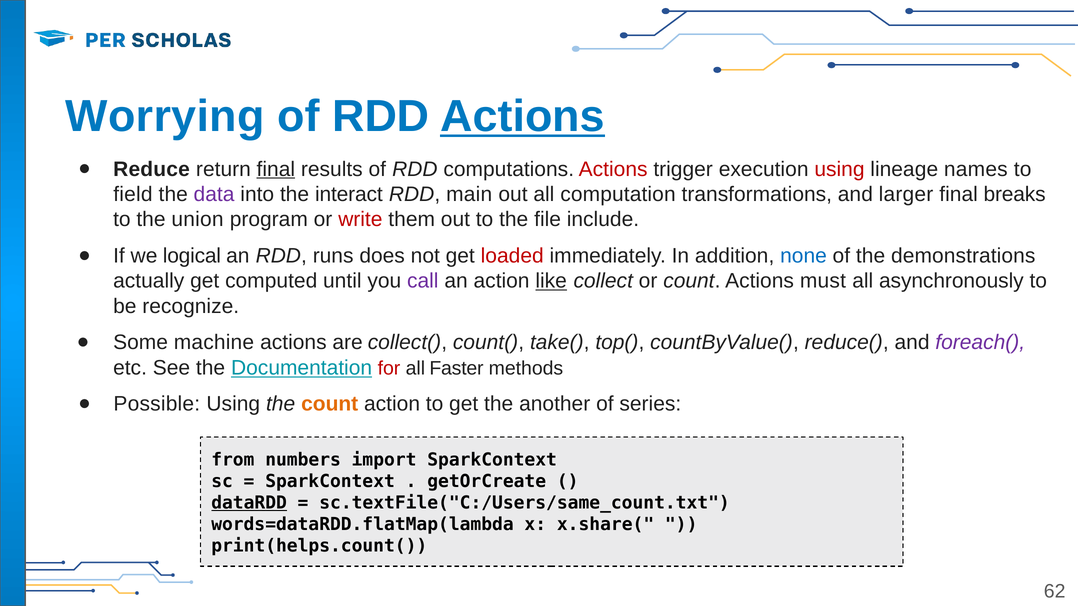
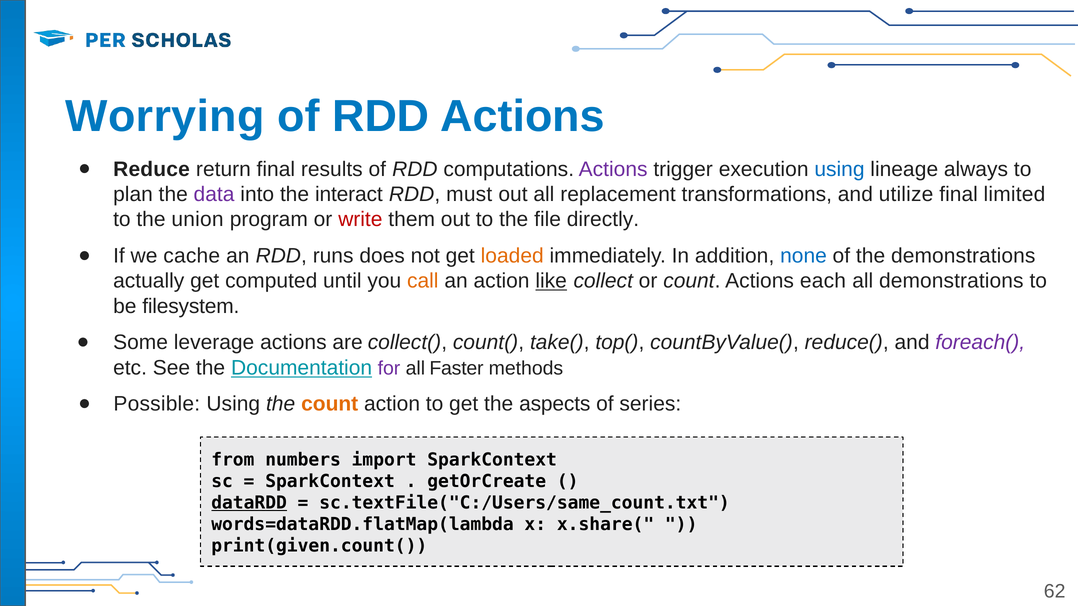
Actions at (522, 116) underline: present -> none
final at (276, 169) underline: present -> none
Actions at (613, 169) colour: red -> purple
using at (839, 169) colour: red -> blue
names: names -> always
field: field -> plan
main: main -> must
computation: computation -> replacement
larger: larger -> utilize
breaks: breaks -> limited
include: include -> directly
logical: logical -> cache
loaded colour: red -> orange
call colour: purple -> orange
must: must -> each
all asynchronously: asynchronously -> demonstrations
recognize: recognize -> filesystem
machine: machine -> leverage
for colour: red -> purple
another: another -> aspects
print(helps.count(: print(helps.count( -> print(given.count(
